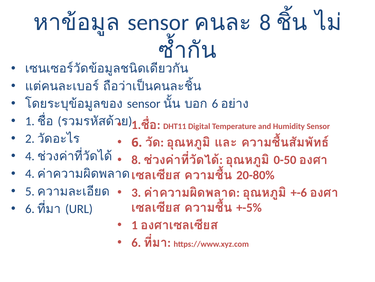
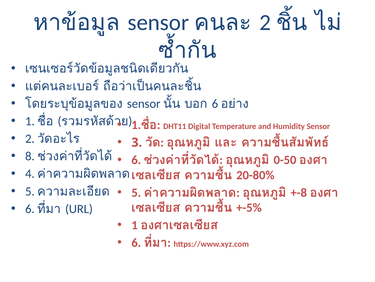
8 at (265, 23): 8 -> 2
6 at (137, 142): 6 -> 3
4 at (30, 156): 4 -> 8
8 at (136, 160): 8 -> 6
3 at (136, 192): 3 -> 5
+-6: +-6 -> +-8
